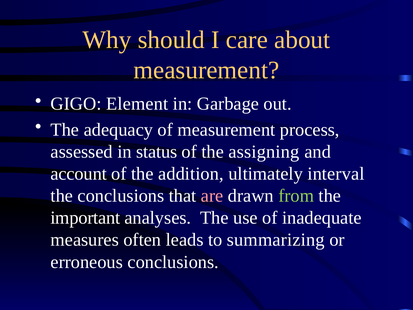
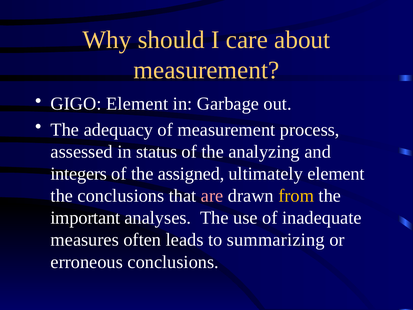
assigning: assigning -> analyzing
account: account -> integers
addition: addition -> assigned
ultimately interval: interval -> element
from colour: light green -> yellow
